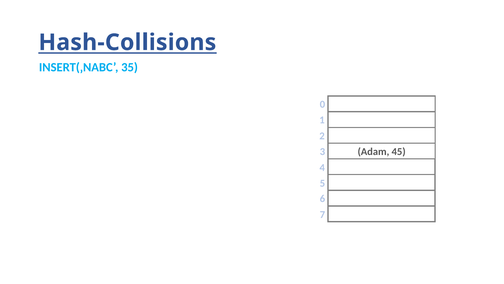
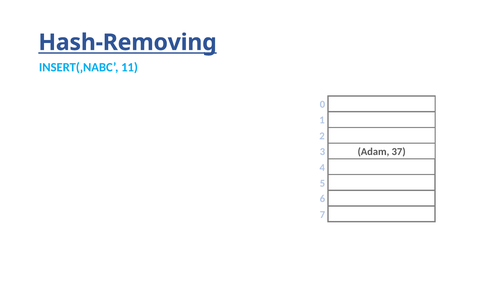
Hash-Collisions: Hash-Collisions -> Hash-Removing
INSERT(‚NABC 35: 35 -> 11
Adam 45: 45 -> 37
